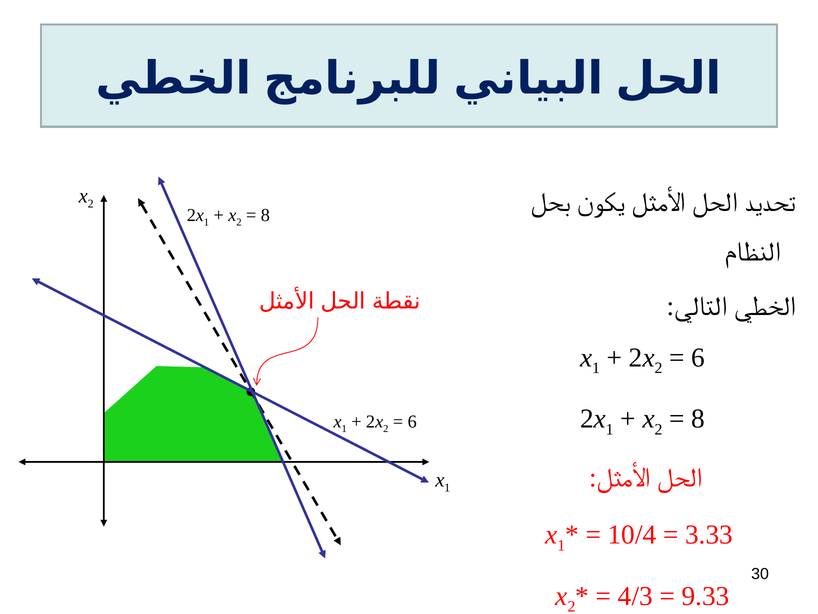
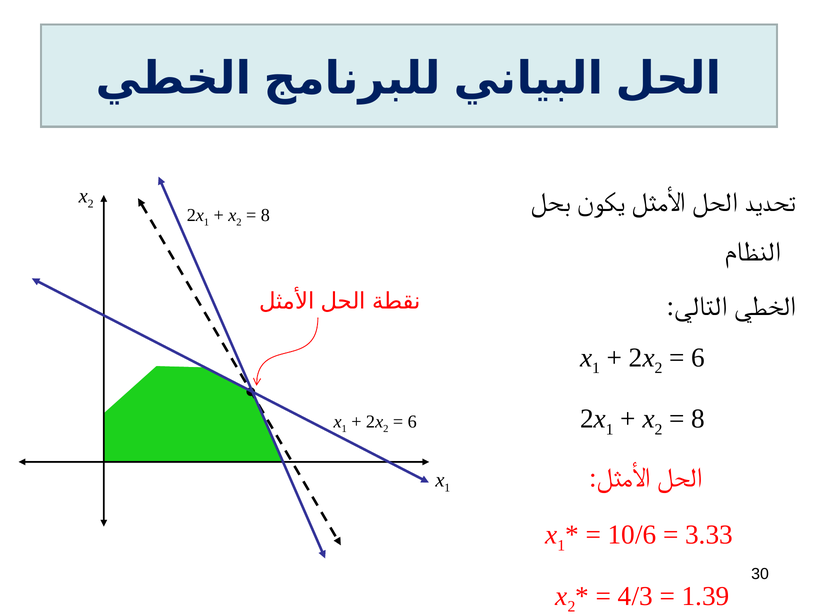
10/4: 10/4 -> 10/6
9.33: 9.33 -> 1.39
